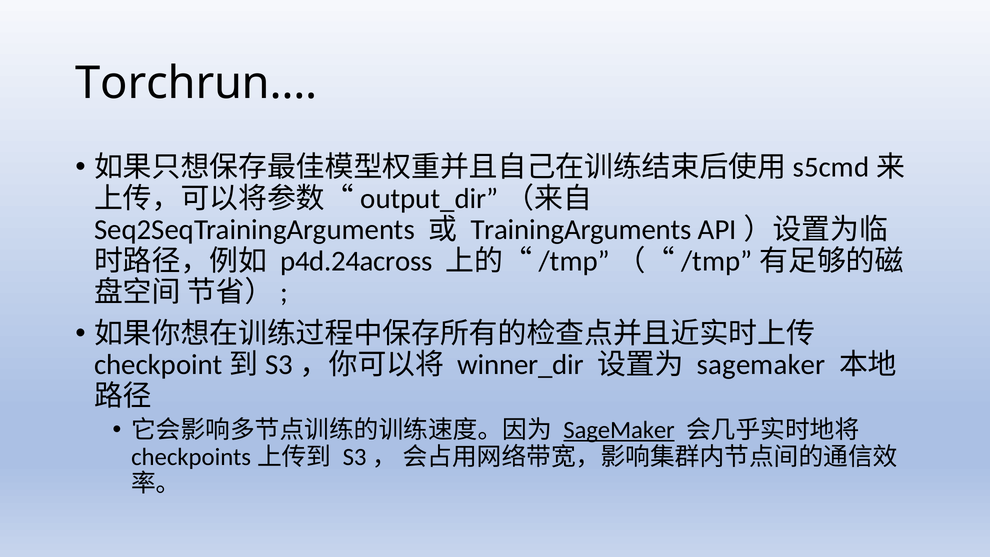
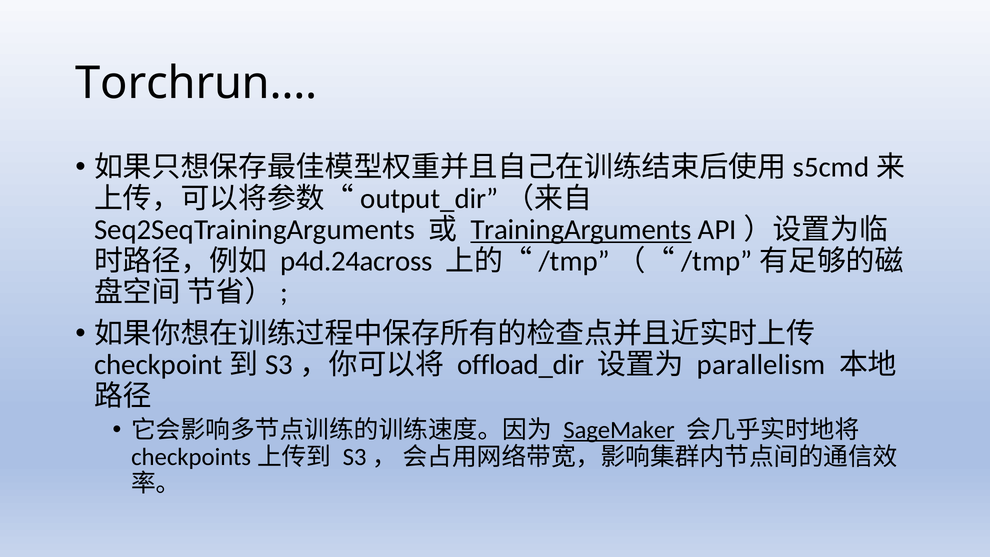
TrainingArguments underline: none -> present
winner_dir: winner_dir -> offload_dir
sagemaker at (761, 365): sagemaker -> parallelism
